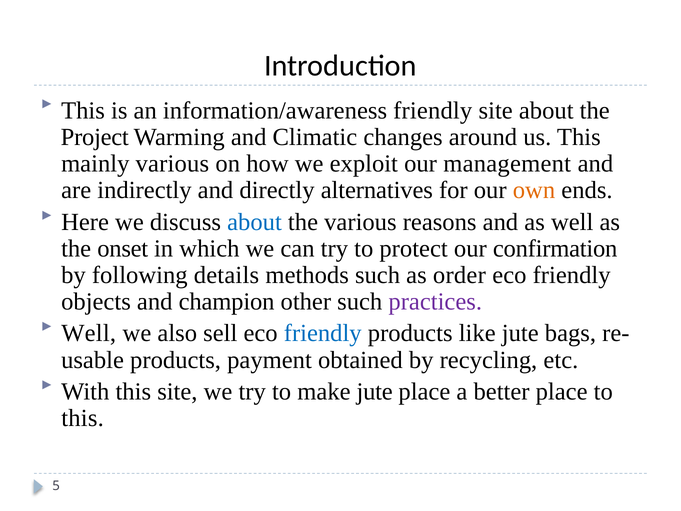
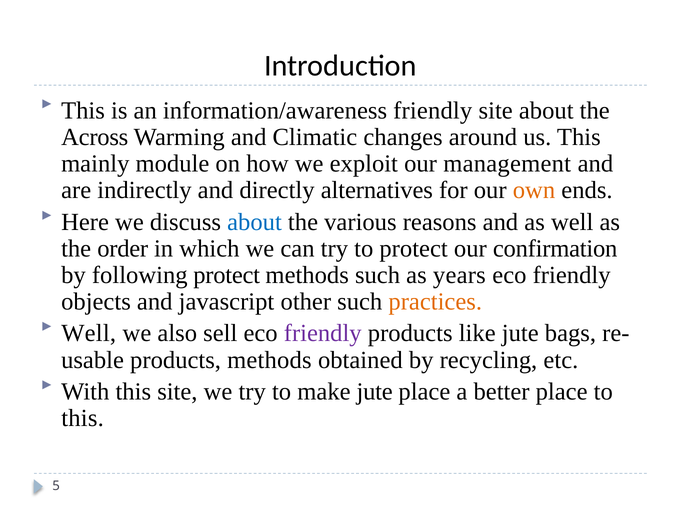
Project: Project -> Across
mainly various: various -> module
onset: onset -> order
following details: details -> protect
order: order -> years
champion: champion -> javascript
practices colour: purple -> orange
friendly at (323, 333) colour: blue -> purple
products payment: payment -> methods
